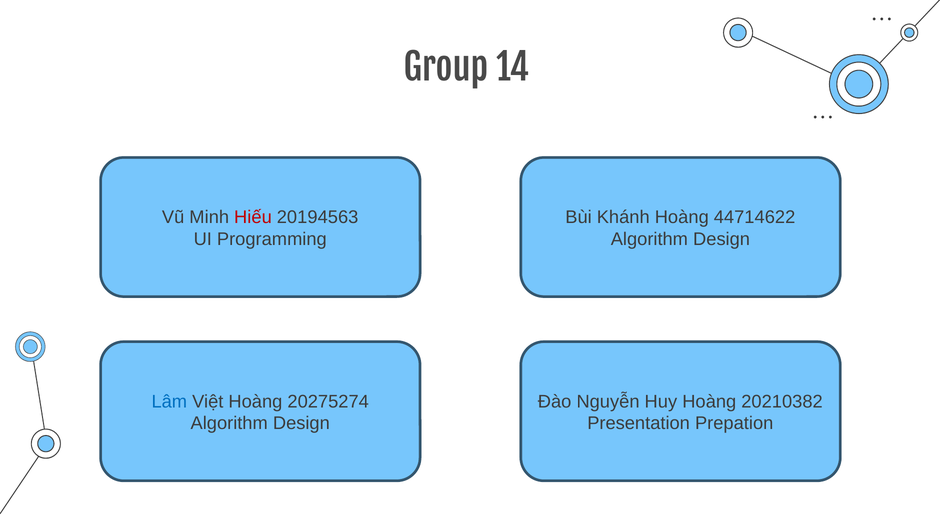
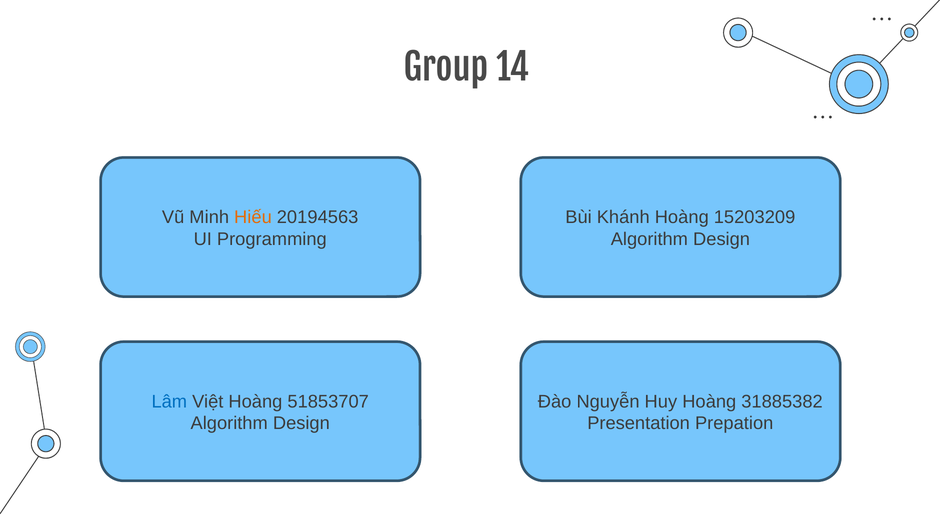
Hiếu colour: red -> orange
44714622: 44714622 -> 15203209
20275274: 20275274 -> 51853707
20210382: 20210382 -> 31885382
